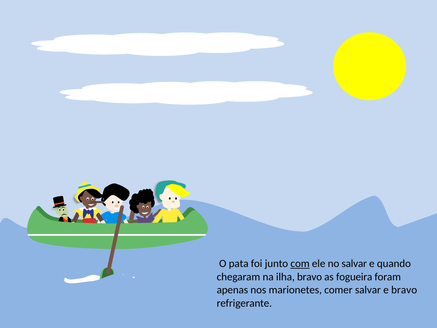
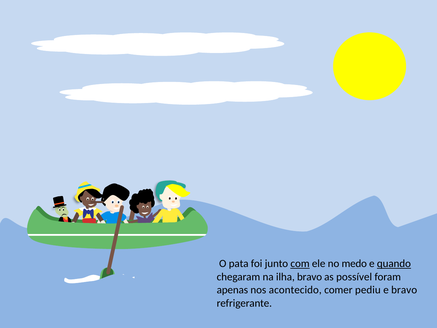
no salvar: salvar -> medo
quando underline: none -> present
fogueira: fogueira -> possível
marionetes: marionetes -> acontecido
comer salvar: salvar -> pediu
